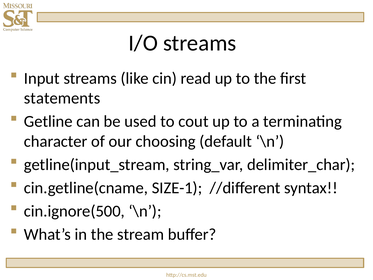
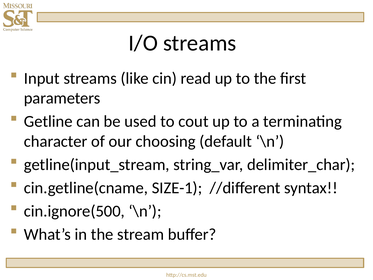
statements: statements -> parameters
